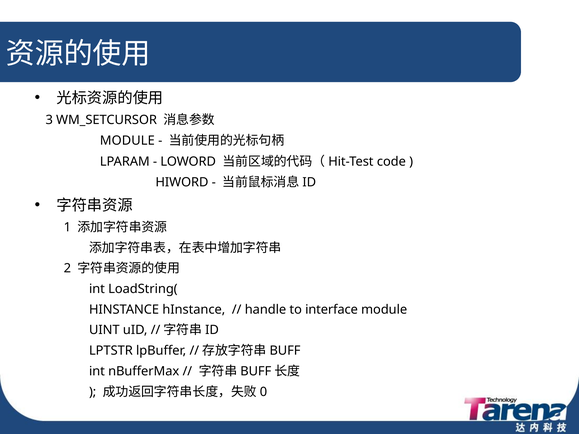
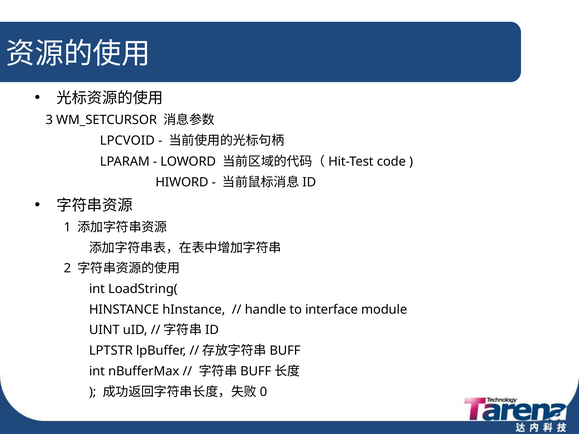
MODULE at (127, 141): MODULE -> LPCVOID
